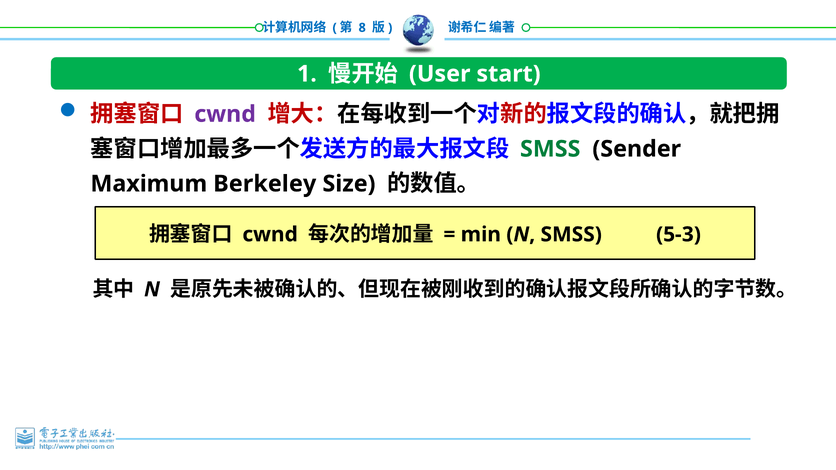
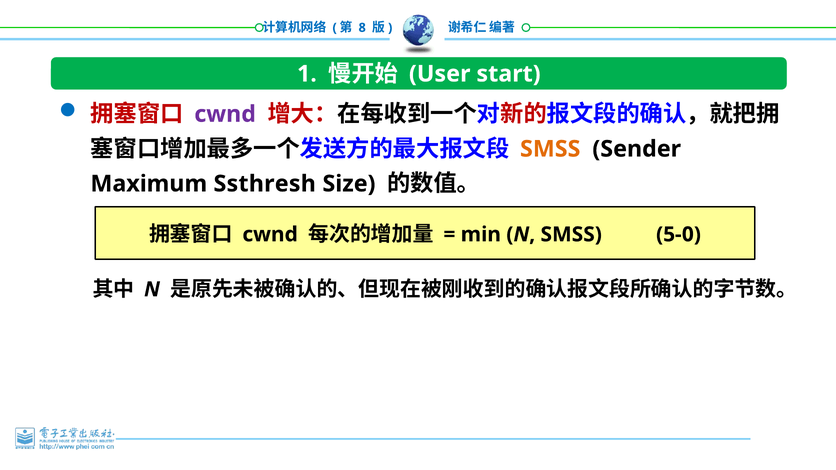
SMSS at (550, 149) colour: green -> orange
Berkeley: Berkeley -> Ssthresh
5-3: 5-3 -> 5-0
